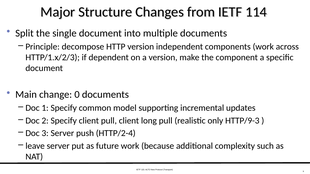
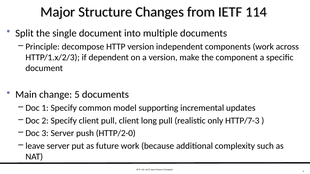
0: 0 -> 5
HTTP/9-3: HTTP/9-3 -> HTTP/7-3
HTTP/2-4: HTTP/2-4 -> HTTP/2-0
